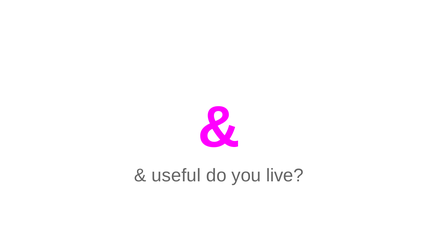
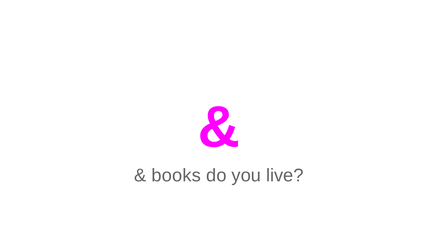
useful: useful -> books
